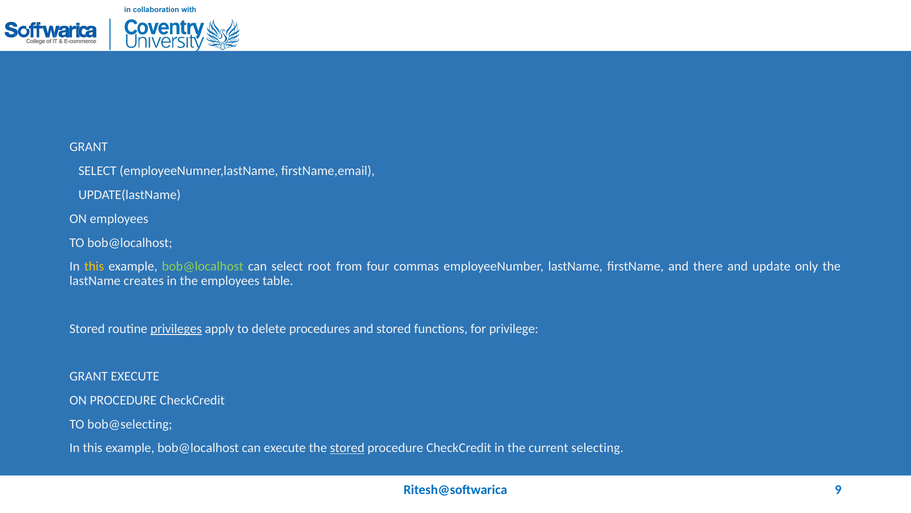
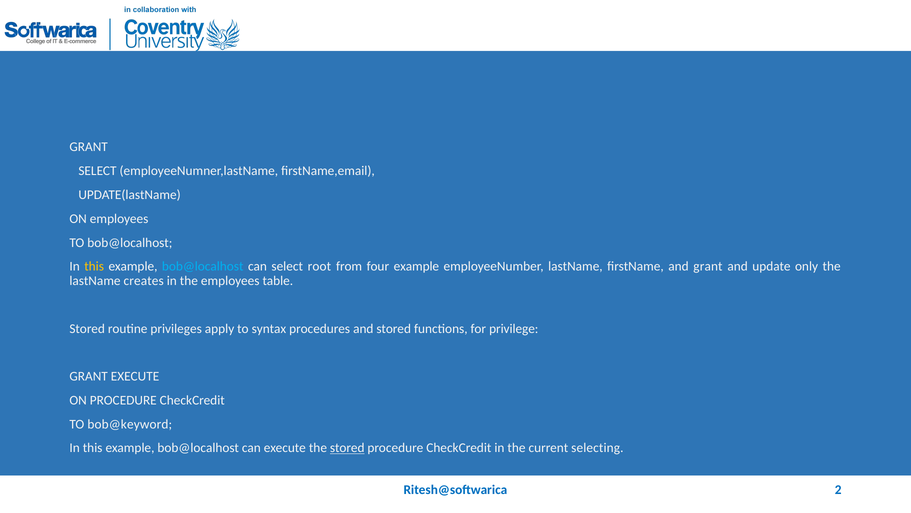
bob@localhost at (203, 266) colour: light green -> light blue
four commas: commas -> example
and there: there -> grant
privileges underline: present -> none
delete: delete -> syntax
bob@selecting: bob@selecting -> bob@keyword
9: 9 -> 2
